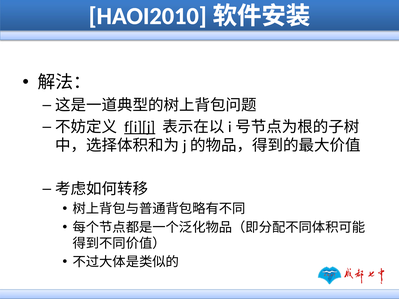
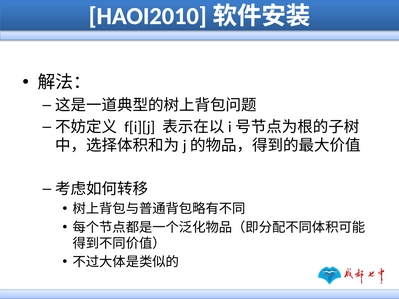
f[i][j underline: present -> none
